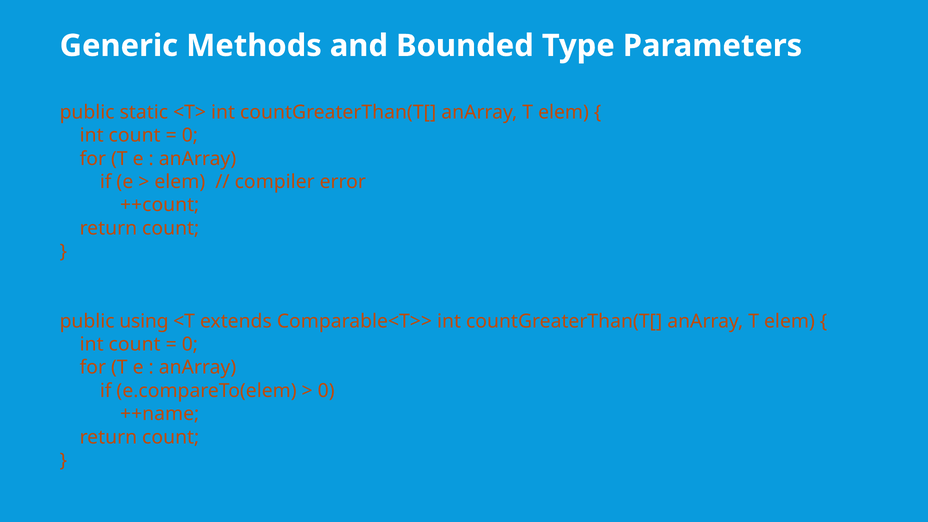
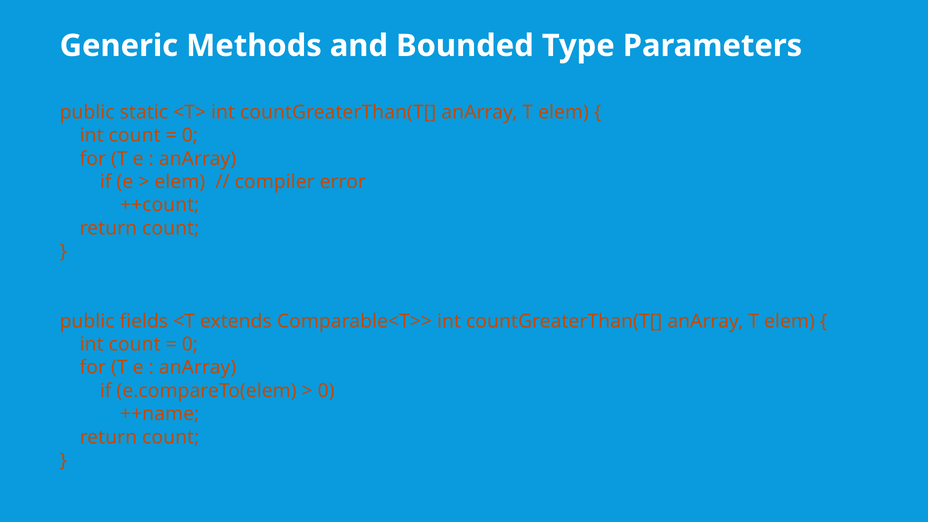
using: using -> fields
